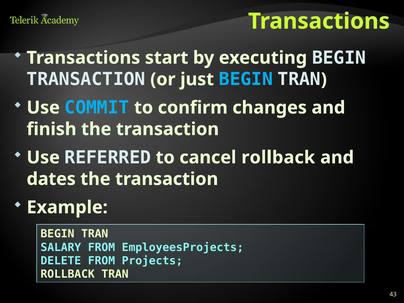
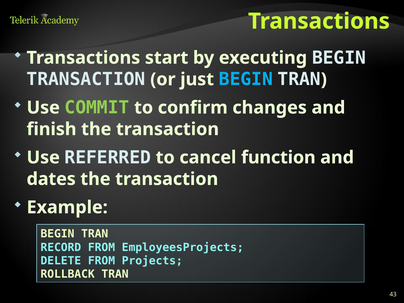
COMMIT colour: light blue -> light green
cancel rollback: rollback -> function
SALARY: SALARY -> RECORD
